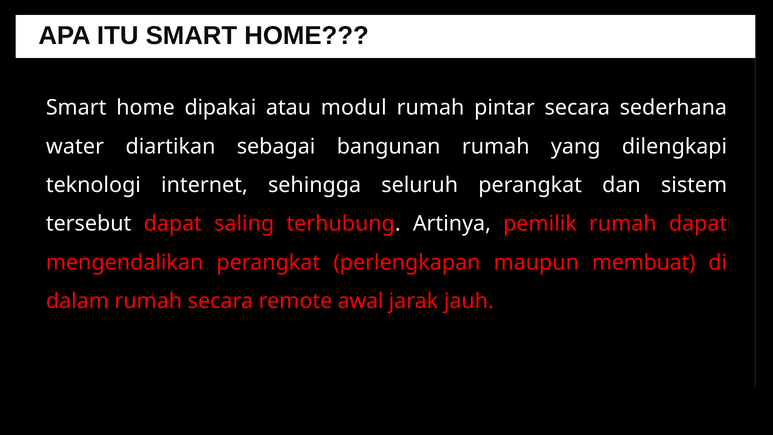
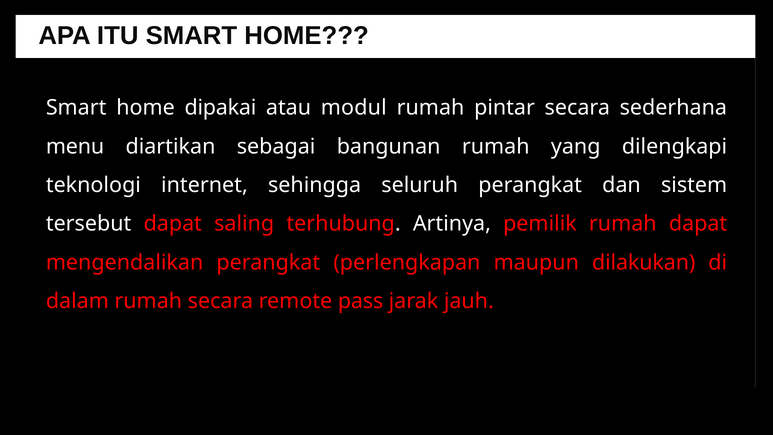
water: water -> menu
membuat: membuat -> dilakukan
awal: awal -> pass
